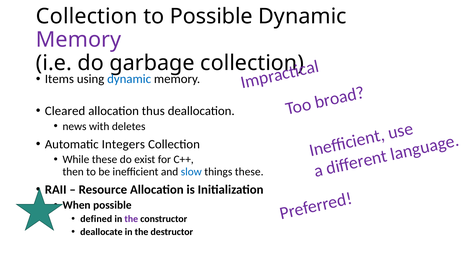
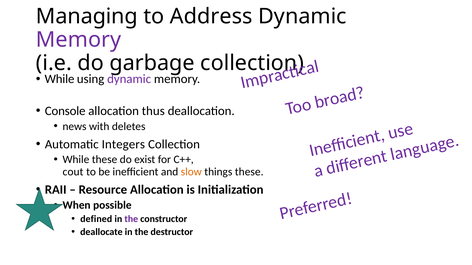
Collection at (87, 16): Collection -> Managing
to Possible: Possible -> Address
Items at (59, 79): Items -> While
dynamic at (129, 79) colour: blue -> purple
Cleared: Cleared -> Console
then: then -> cout
slow colour: blue -> orange
